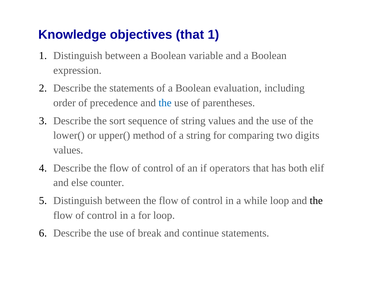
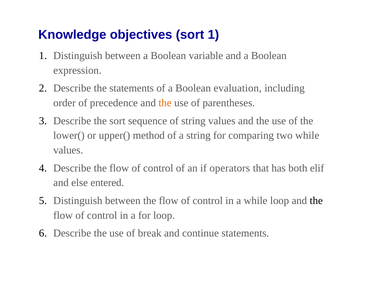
objectives that: that -> sort
the at (165, 103) colour: blue -> orange
two digits: digits -> while
counter: counter -> entered
